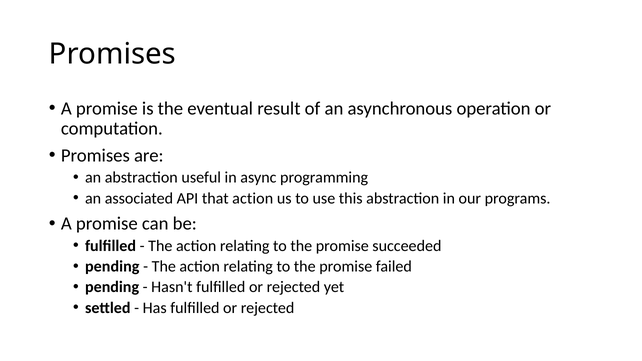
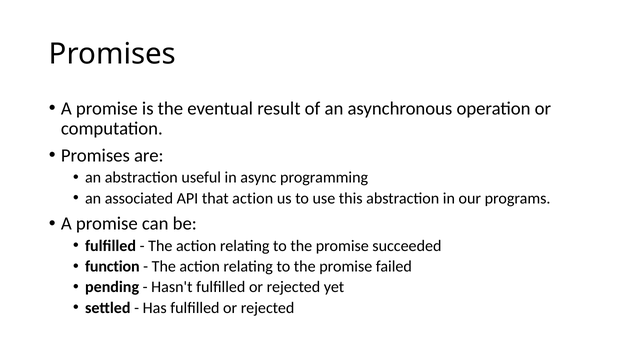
pending at (112, 267): pending -> function
